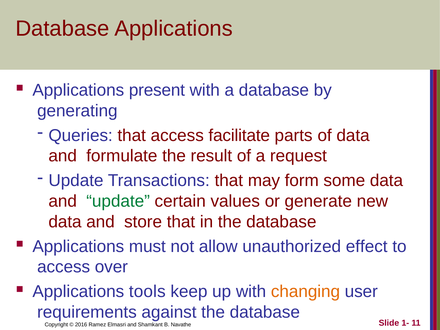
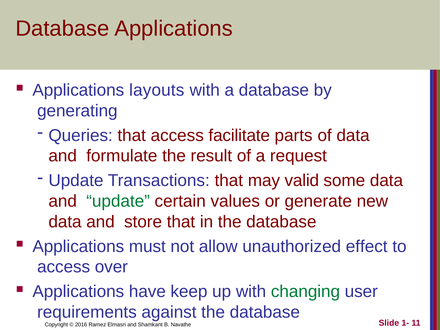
present: present -> layouts
form: form -> valid
tools: tools -> have
changing colour: orange -> green
